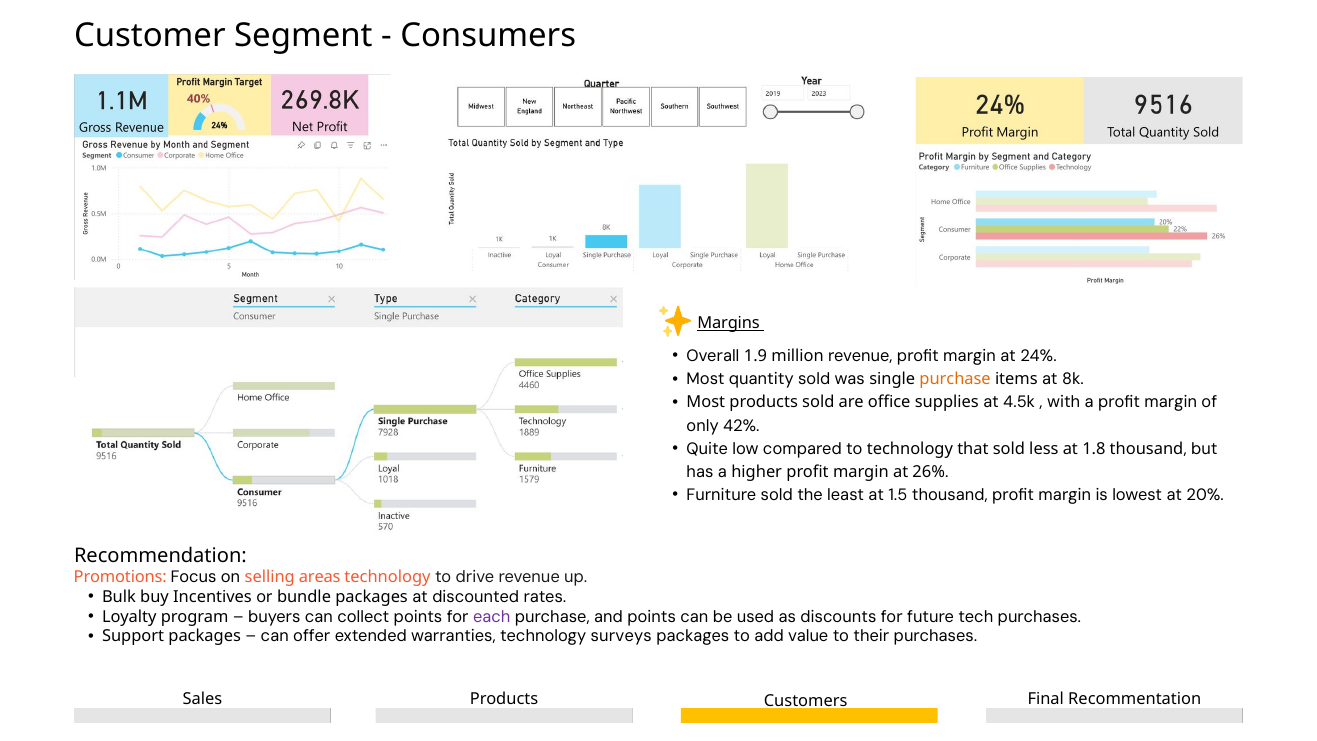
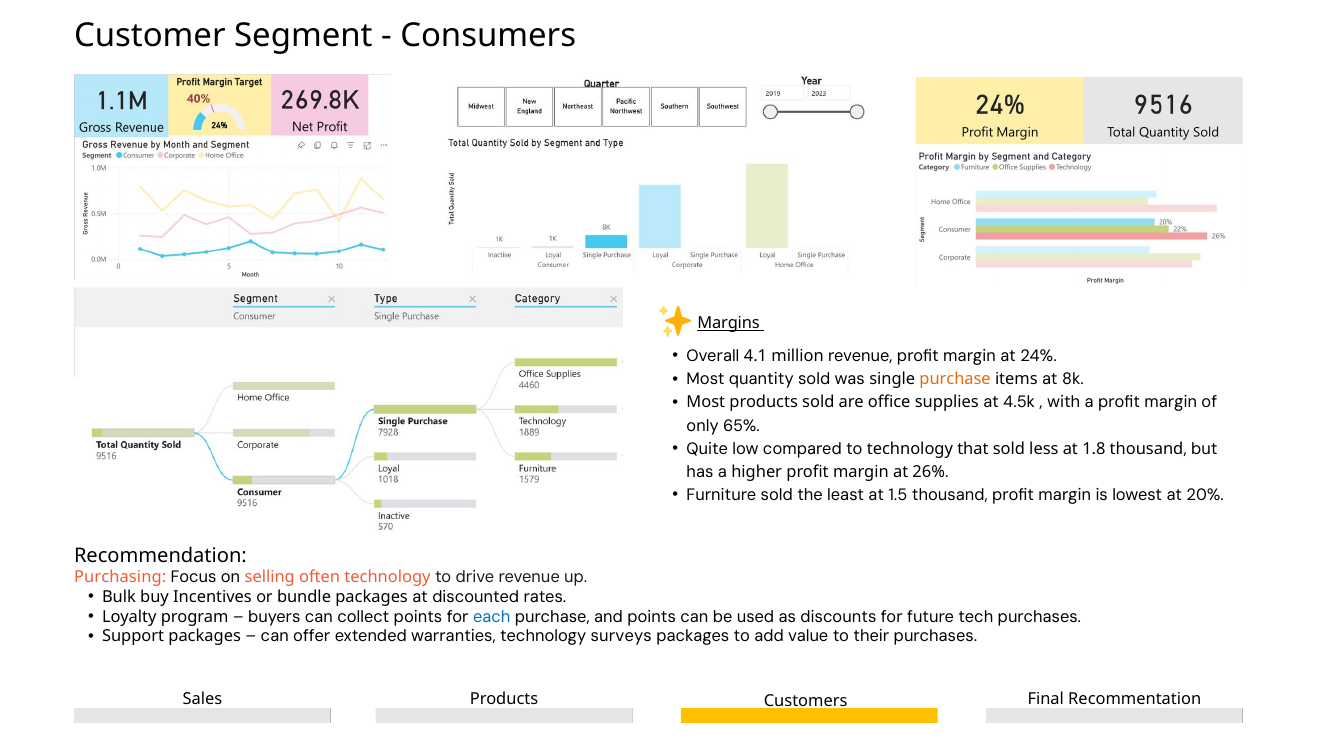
1.9: 1.9 -> 4.1
42%: 42% -> 65%
Promotions: Promotions -> Purchasing
areas: areas -> often
each colour: purple -> blue
